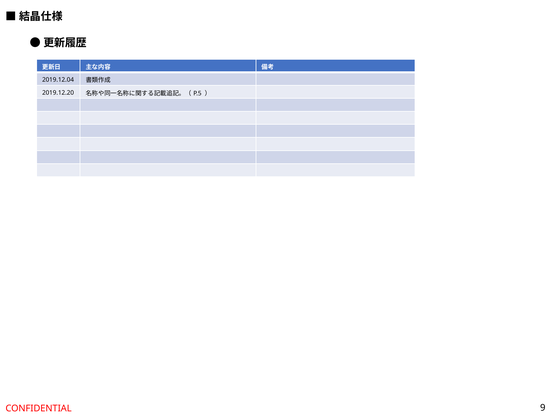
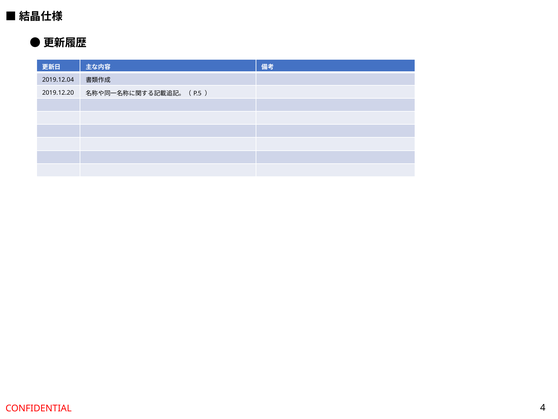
9: 9 -> 4
